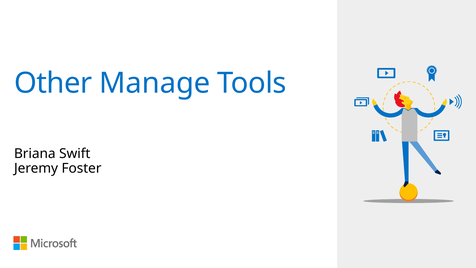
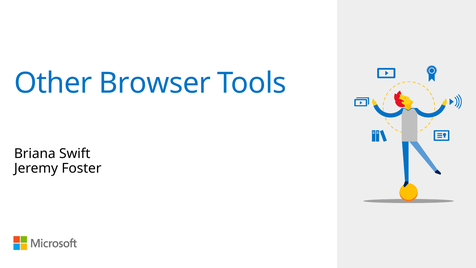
Manage: Manage -> Browser
